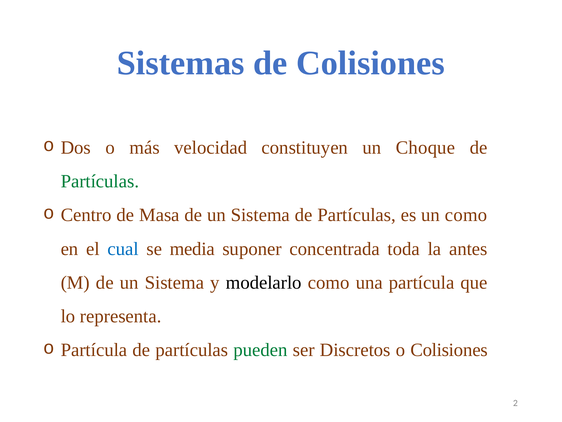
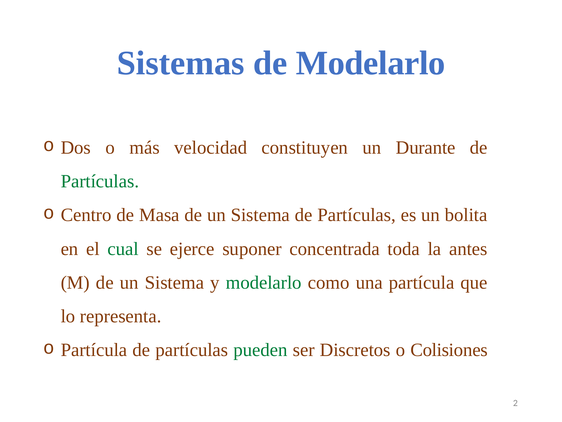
de Colisiones: Colisiones -> Modelarlo
Choque: Choque -> Durante
un como: como -> bolita
cual colour: blue -> green
media: media -> ejerce
modelarlo at (264, 282) colour: black -> green
